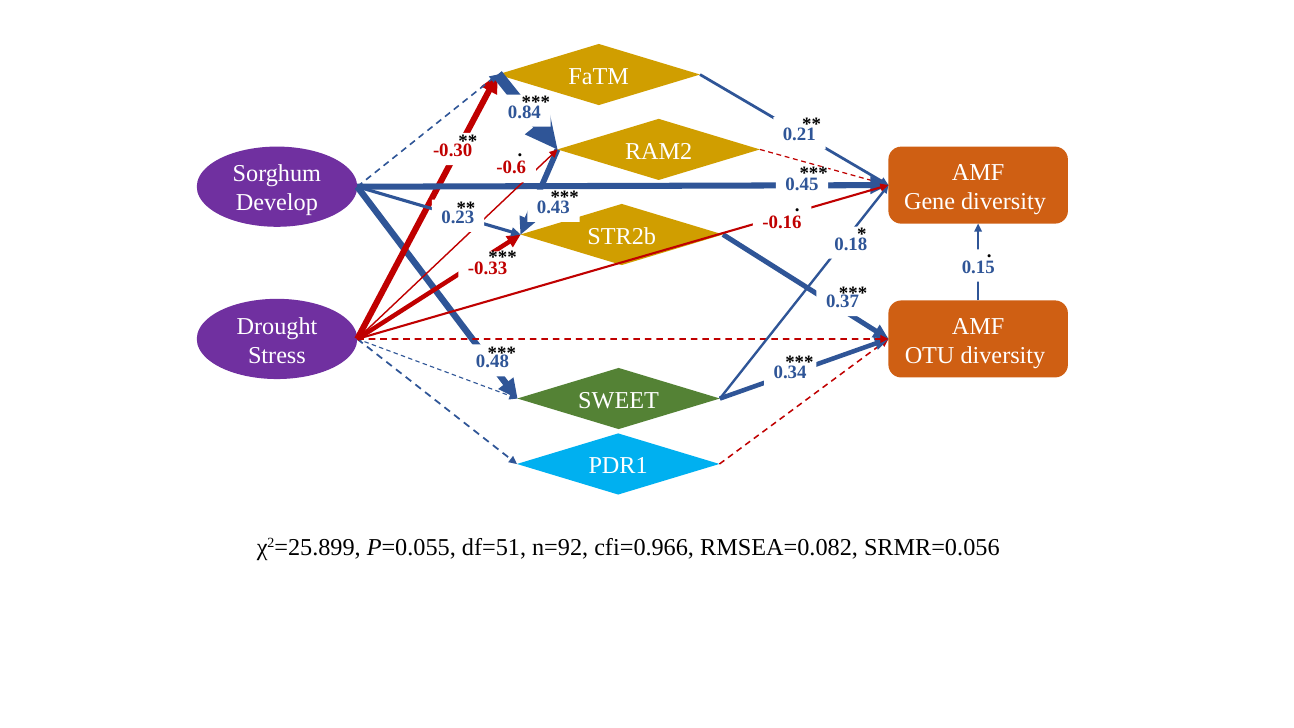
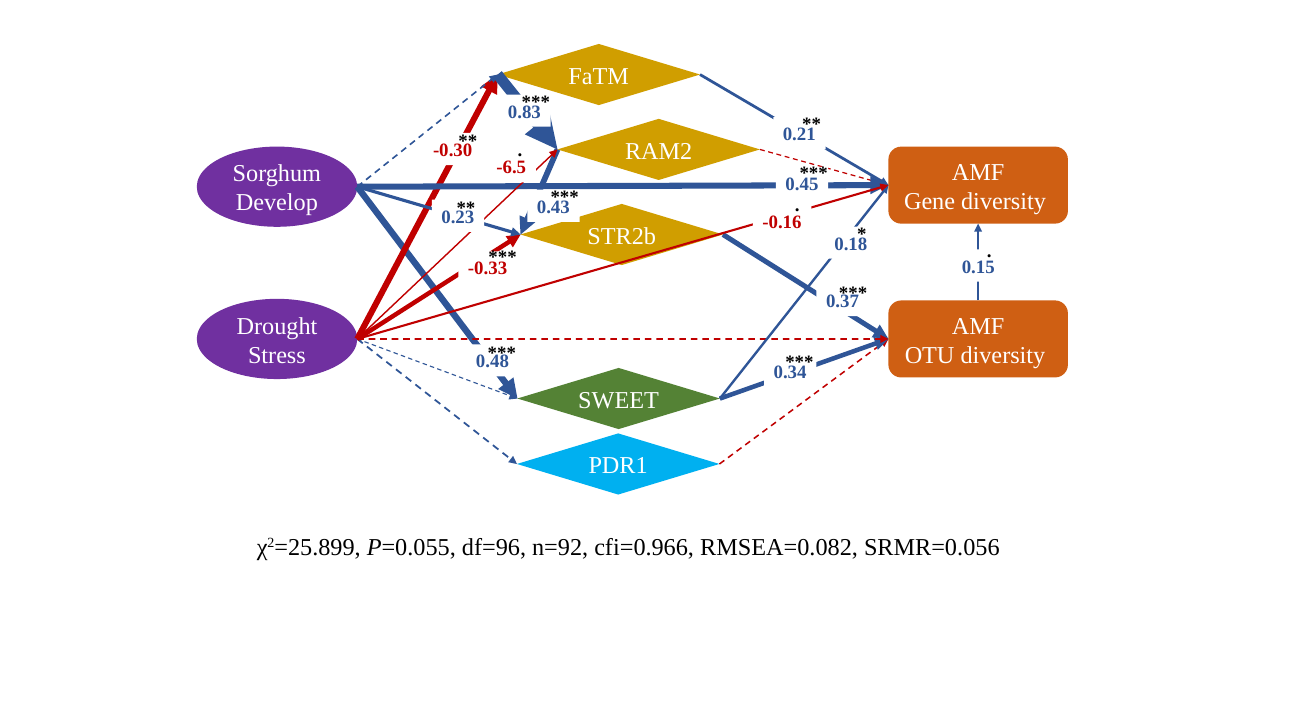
0.84: 0.84 -> 0.83
-0.6: -0.6 -> -6.5
df=51: df=51 -> df=96
